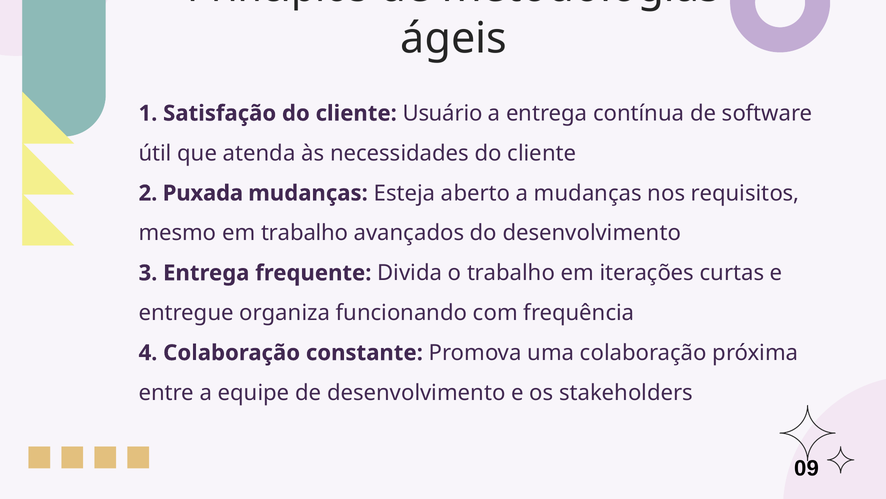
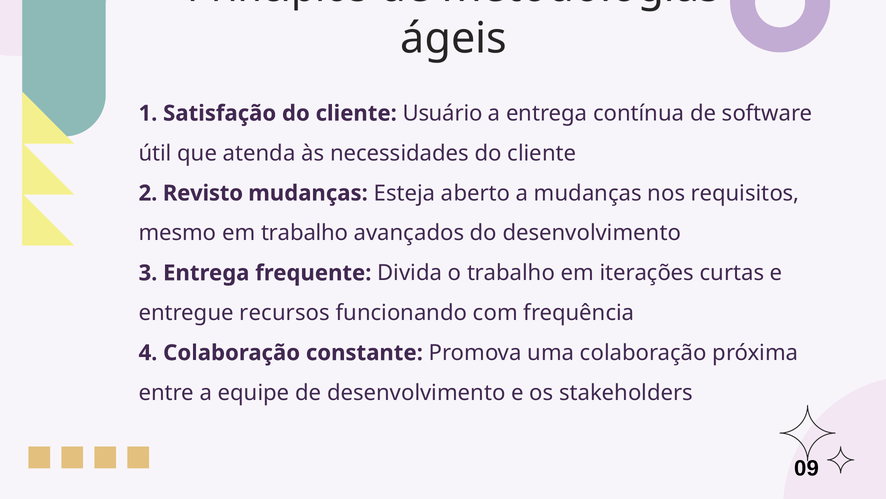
Puxada: Puxada -> Revisto
organiza: organiza -> recursos
